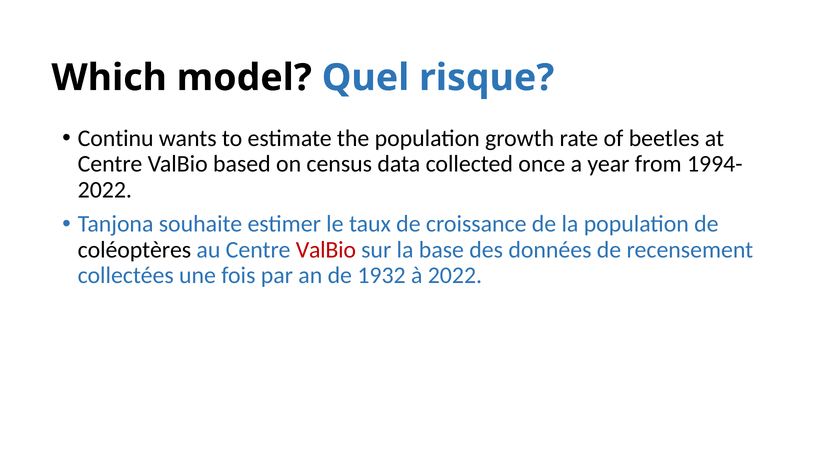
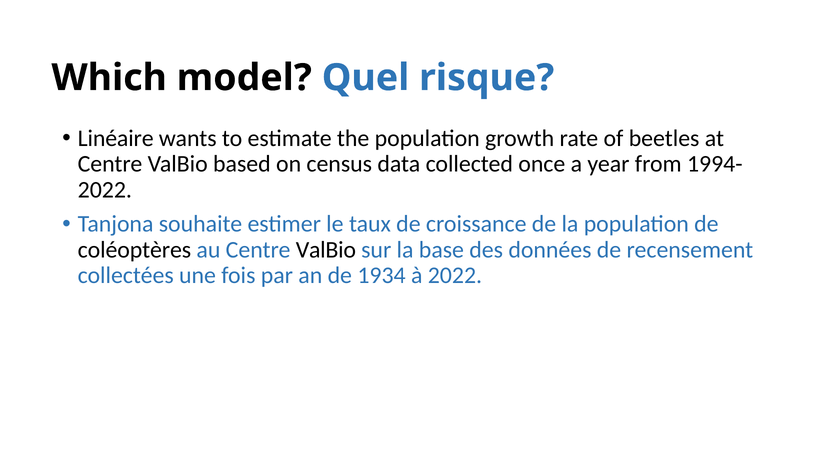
Continu: Continu -> Linéaire
ValBio at (326, 250) colour: red -> black
1932: 1932 -> 1934
